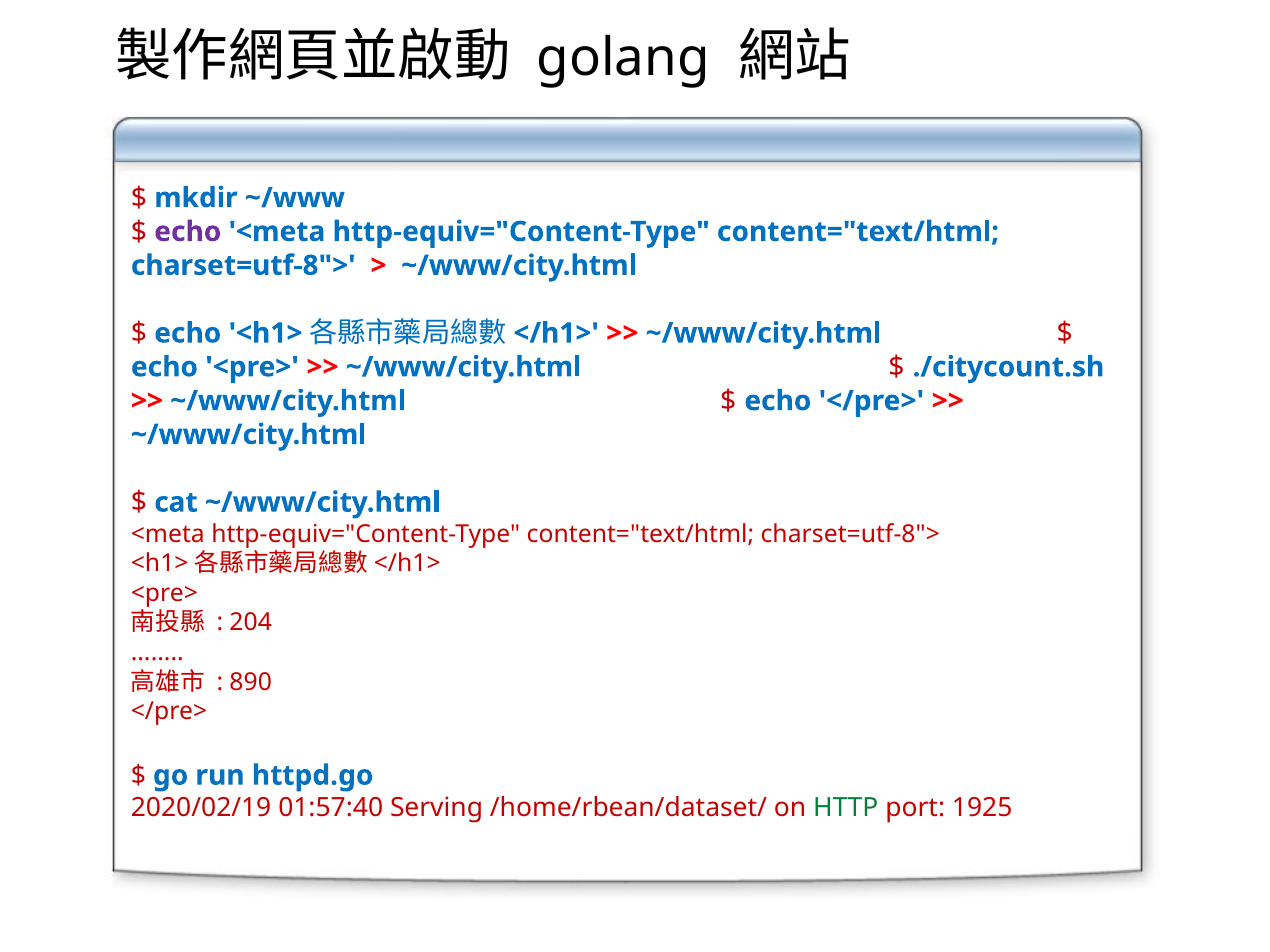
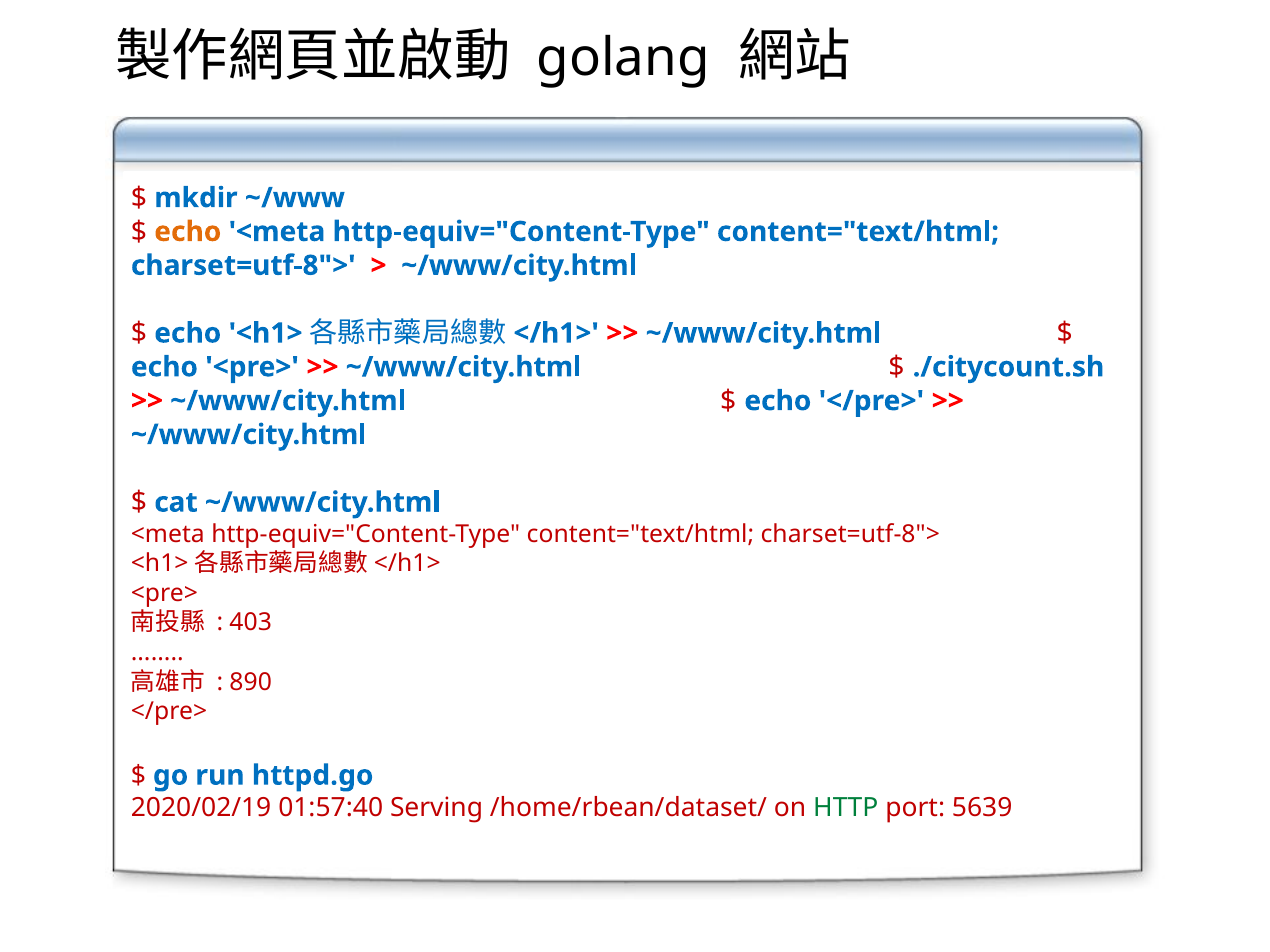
echo at (188, 232) colour: purple -> orange
204: 204 -> 403
1925: 1925 -> 5639
